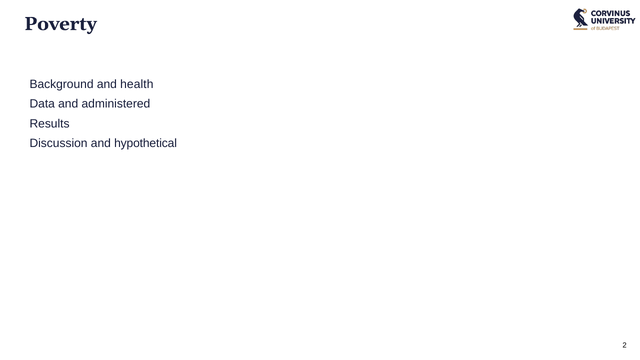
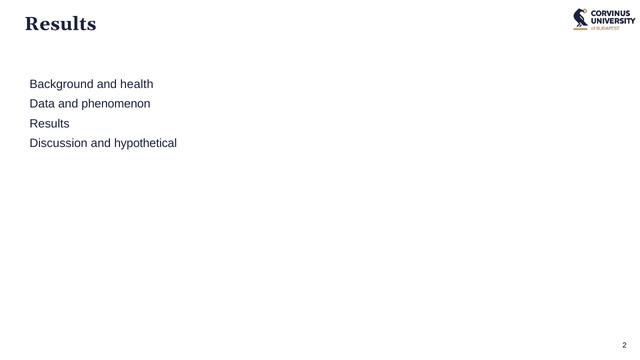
Poverty at (61, 24): Poverty -> Results
administered: administered -> phenomenon
